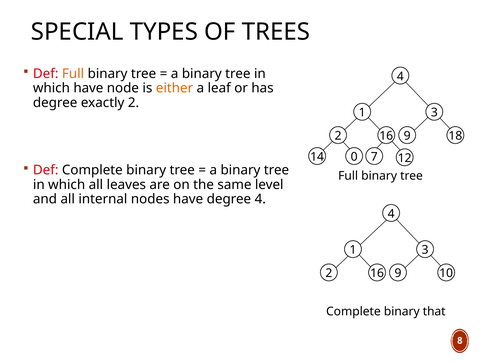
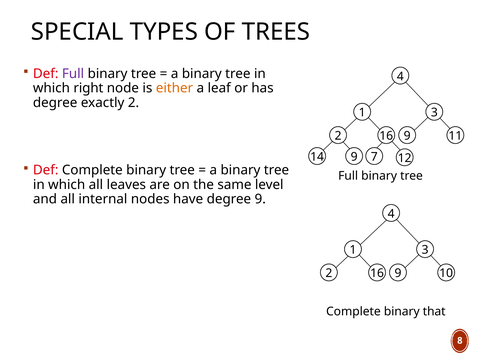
Full at (73, 74) colour: orange -> purple
which have: have -> right
18: 18 -> 11
14 0: 0 -> 9
degree 4: 4 -> 9
